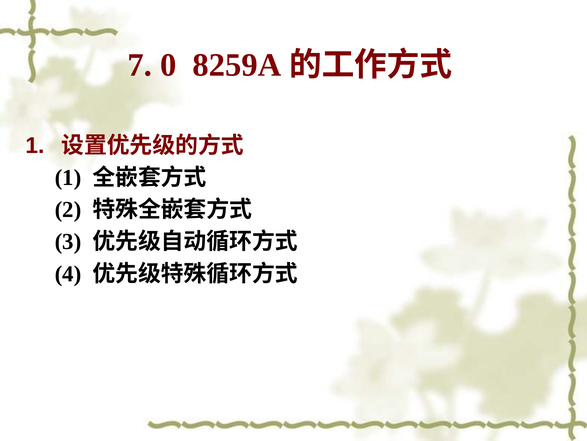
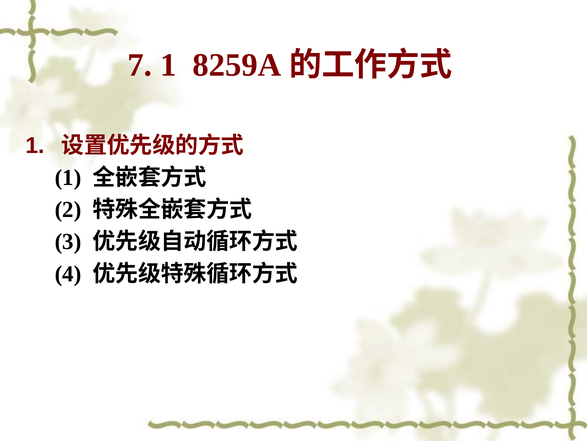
7 0: 0 -> 1
